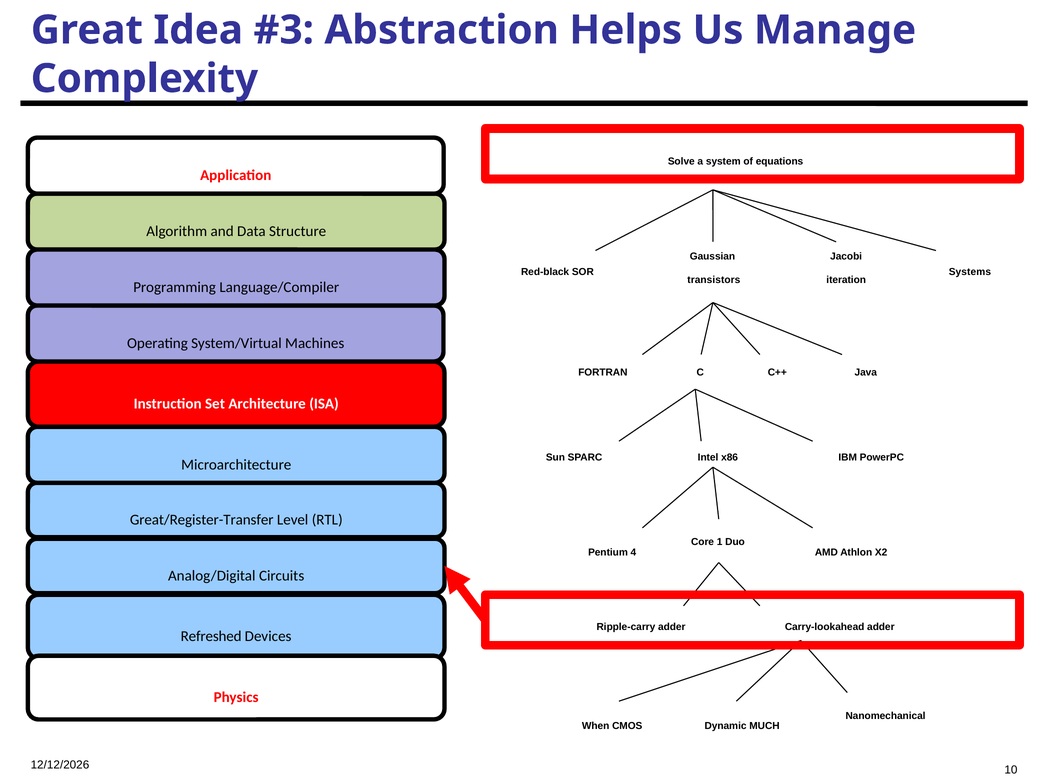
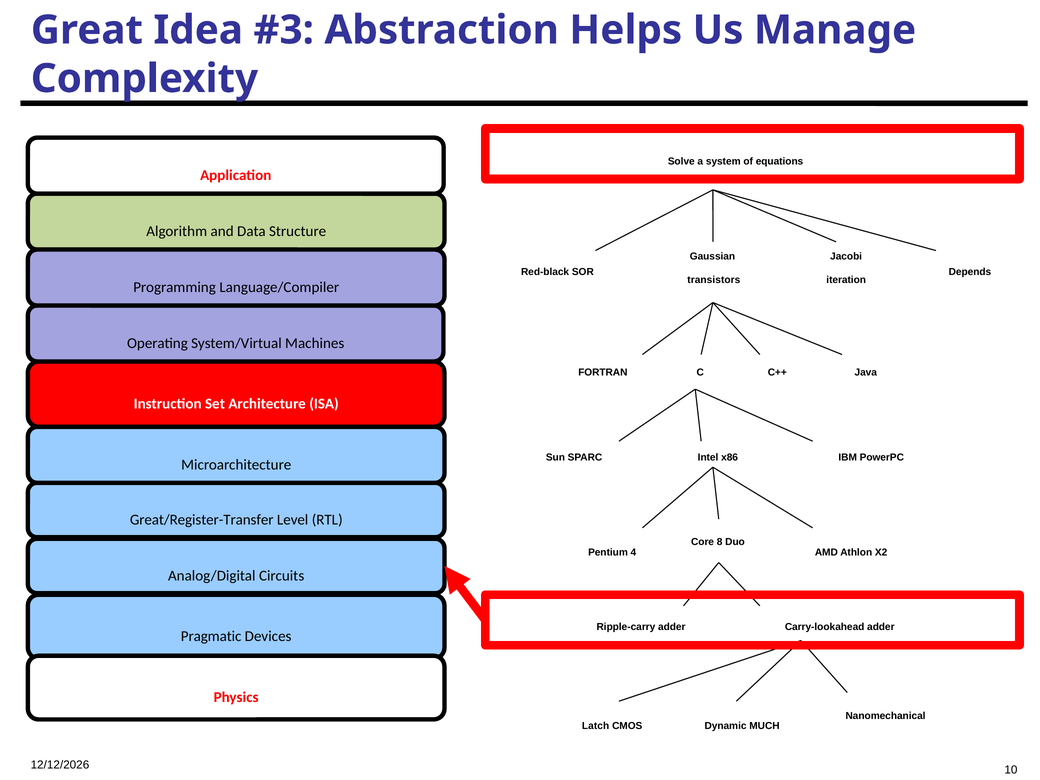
Systems: Systems -> Depends
1: 1 -> 8
Refreshed: Refreshed -> Pragmatic
When: When -> Latch
